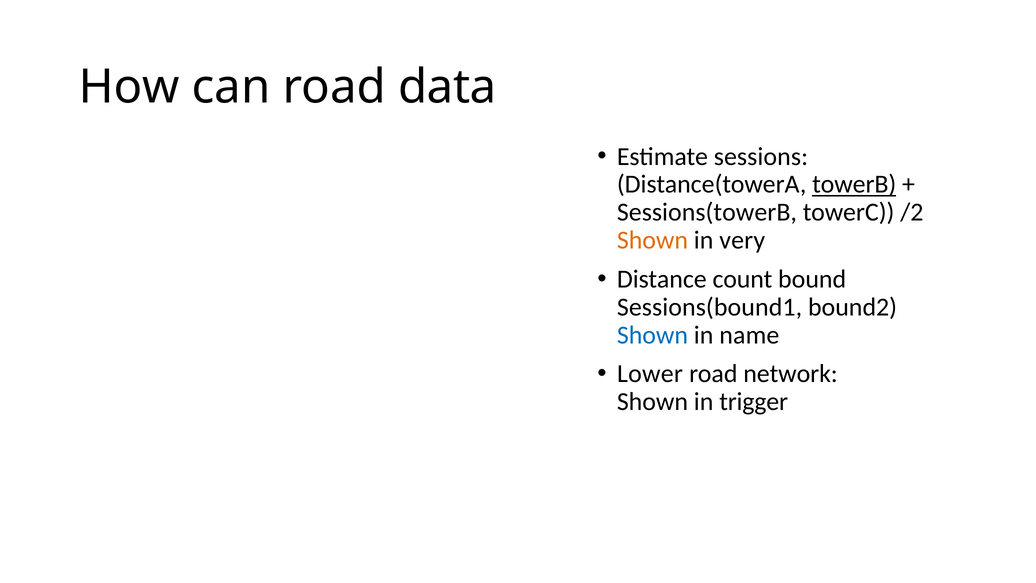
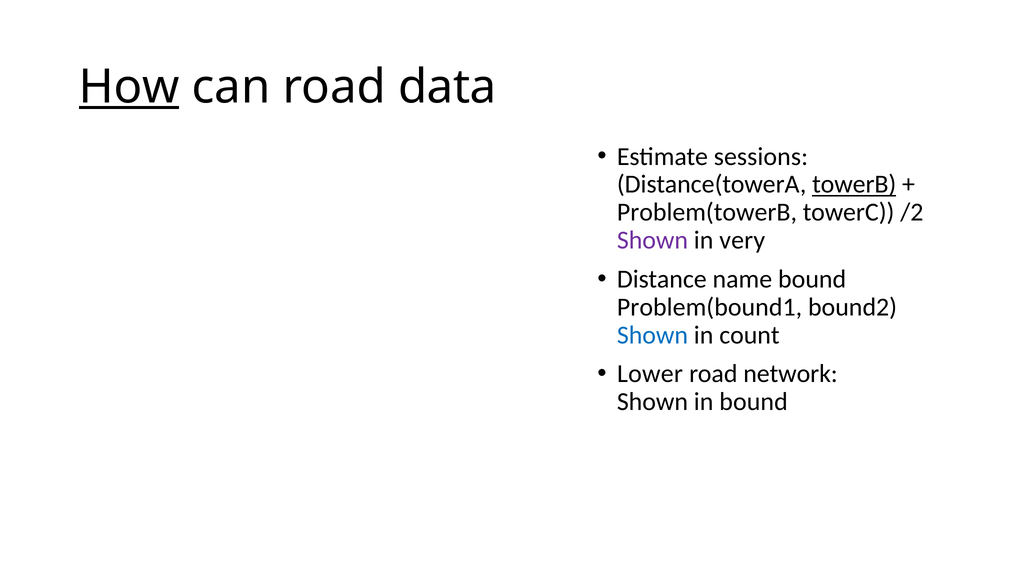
How underline: none -> present
Sessions(towerB: Sessions(towerB -> Problem(towerB
Shown at (652, 240) colour: orange -> purple
count: count -> name
Sessions(bound1: Sessions(bound1 -> Problem(bound1
name: name -> count
in trigger: trigger -> bound
